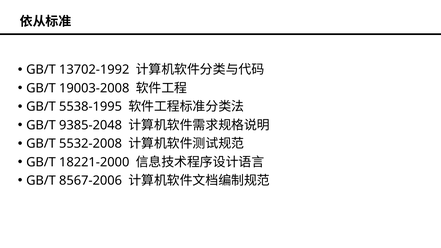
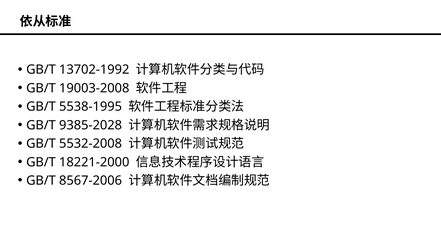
9385-2048: 9385-2048 -> 9385-2028
